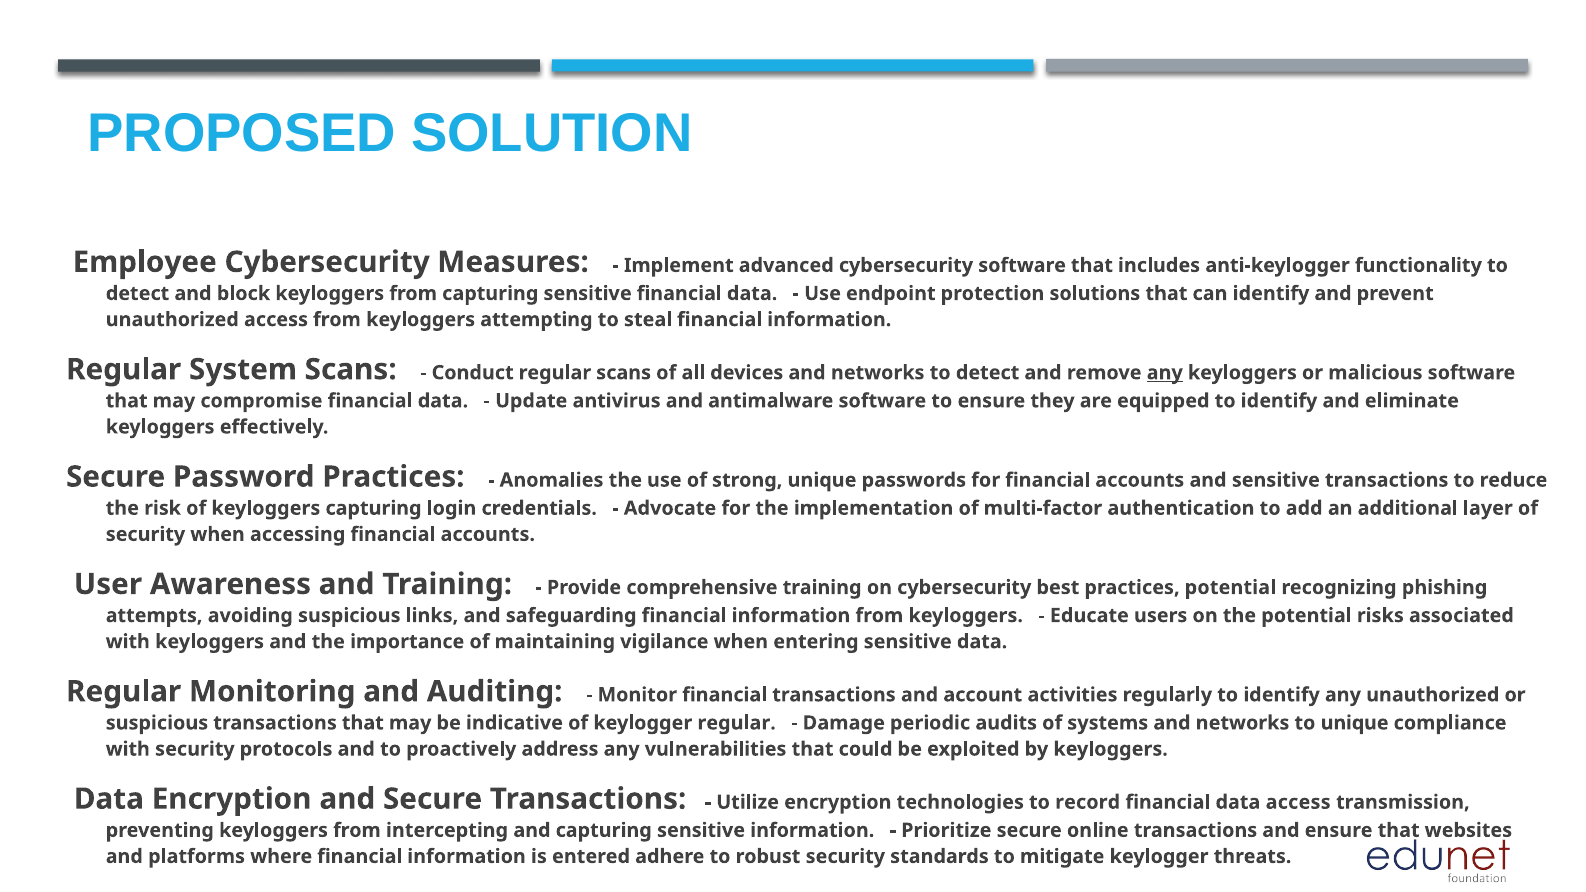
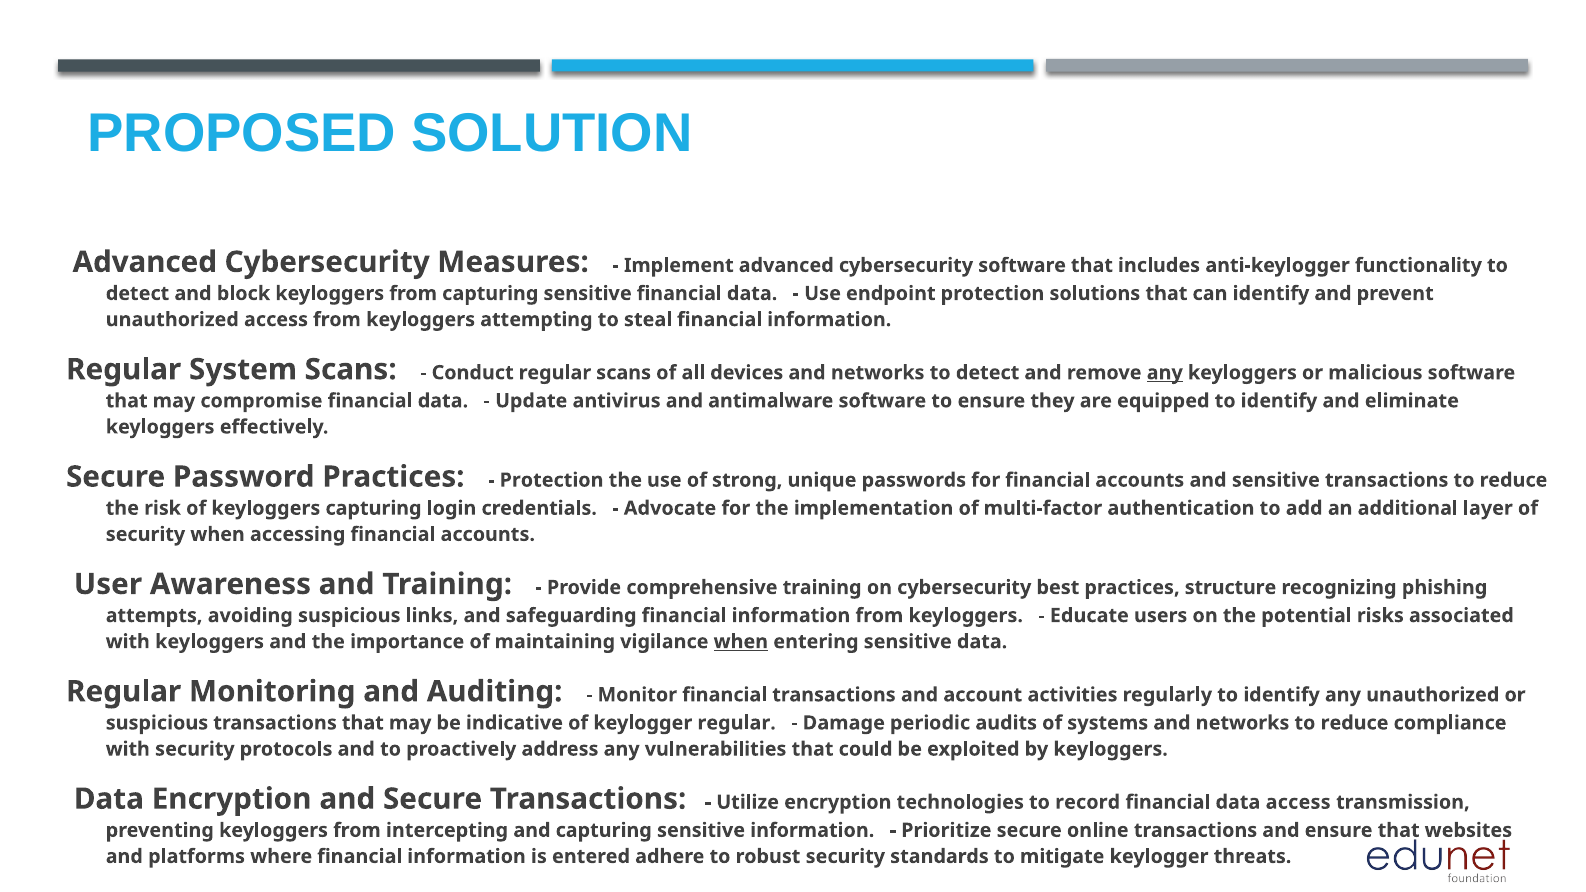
Employee at (145, 262): Employee -> Advanced
Anomalies at (552, 480): Anomalies -> Protection
practices potential: potential -> structure
when at (741, 642) underline: none -> present
networks to unique: unique -> reduce
